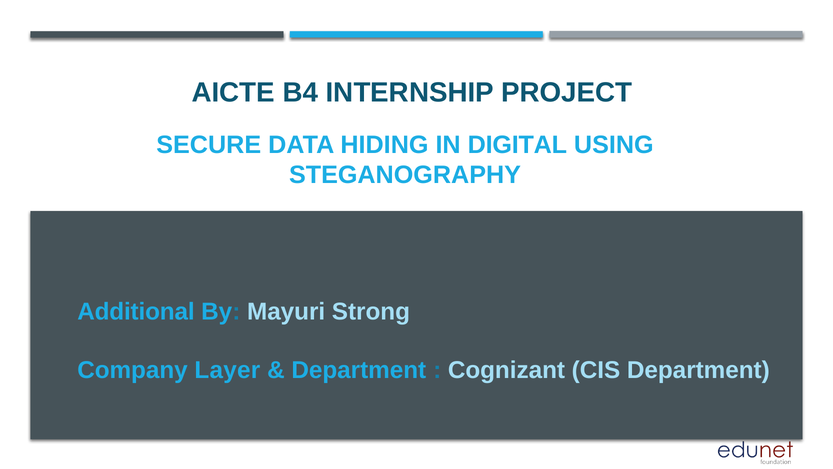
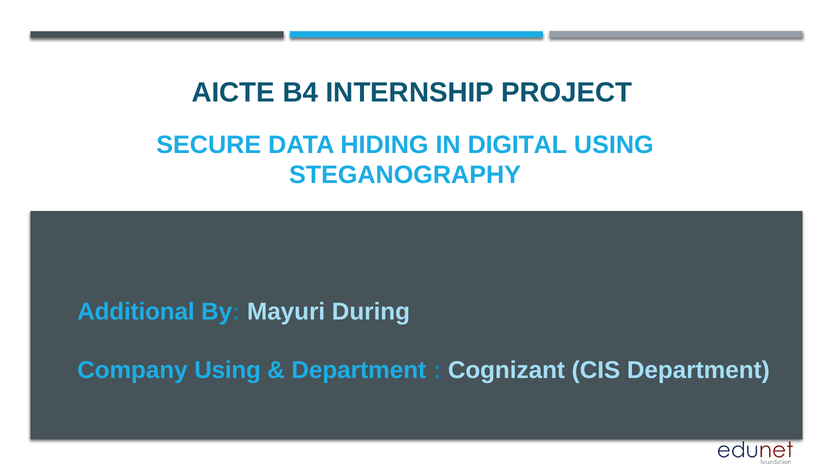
Strong: Strong -> During
Company Layer: Layer -> Using
